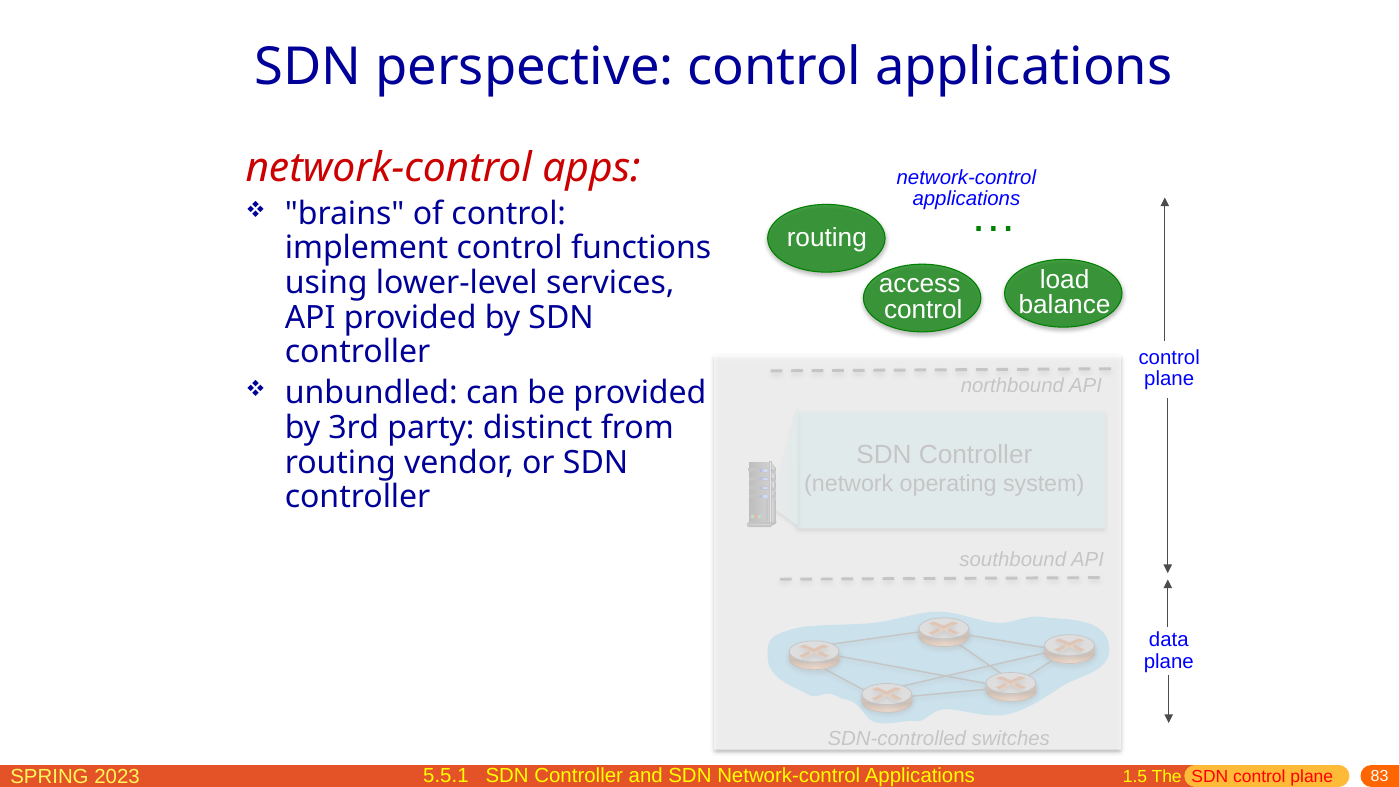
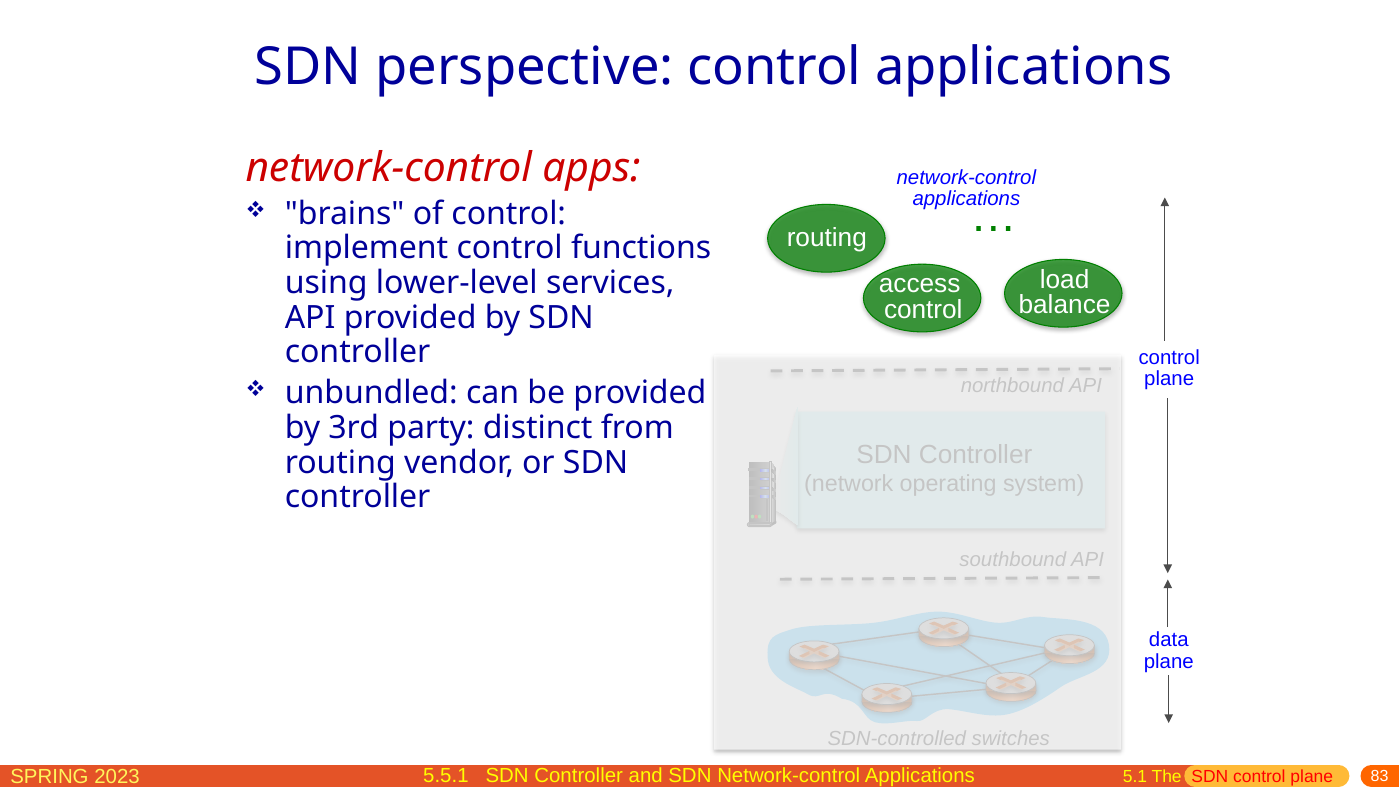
1.5: 1.5 -> 5.1
